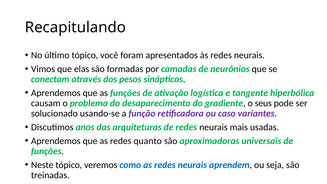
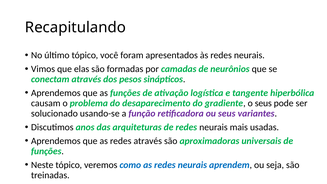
ou caso: caso -> seus
redes quanto: quanto -> através
